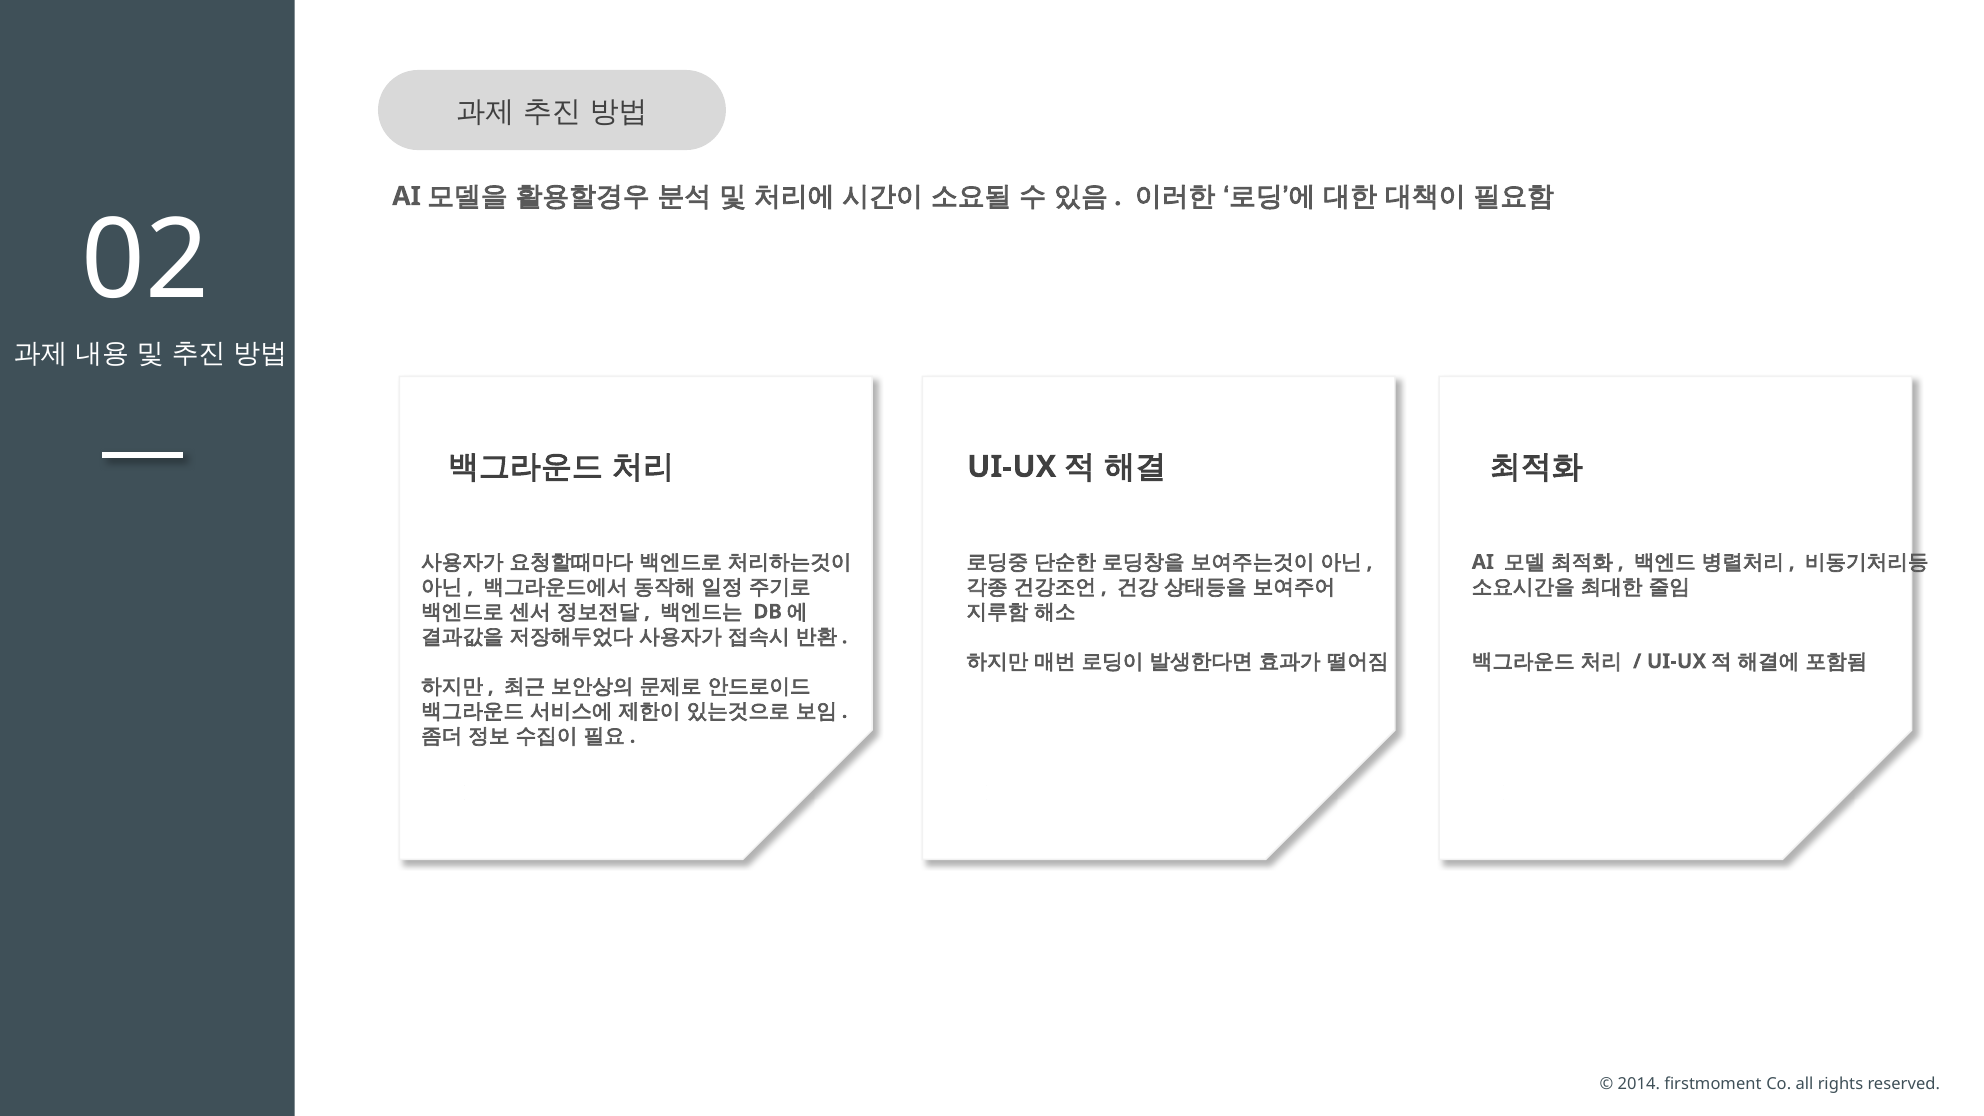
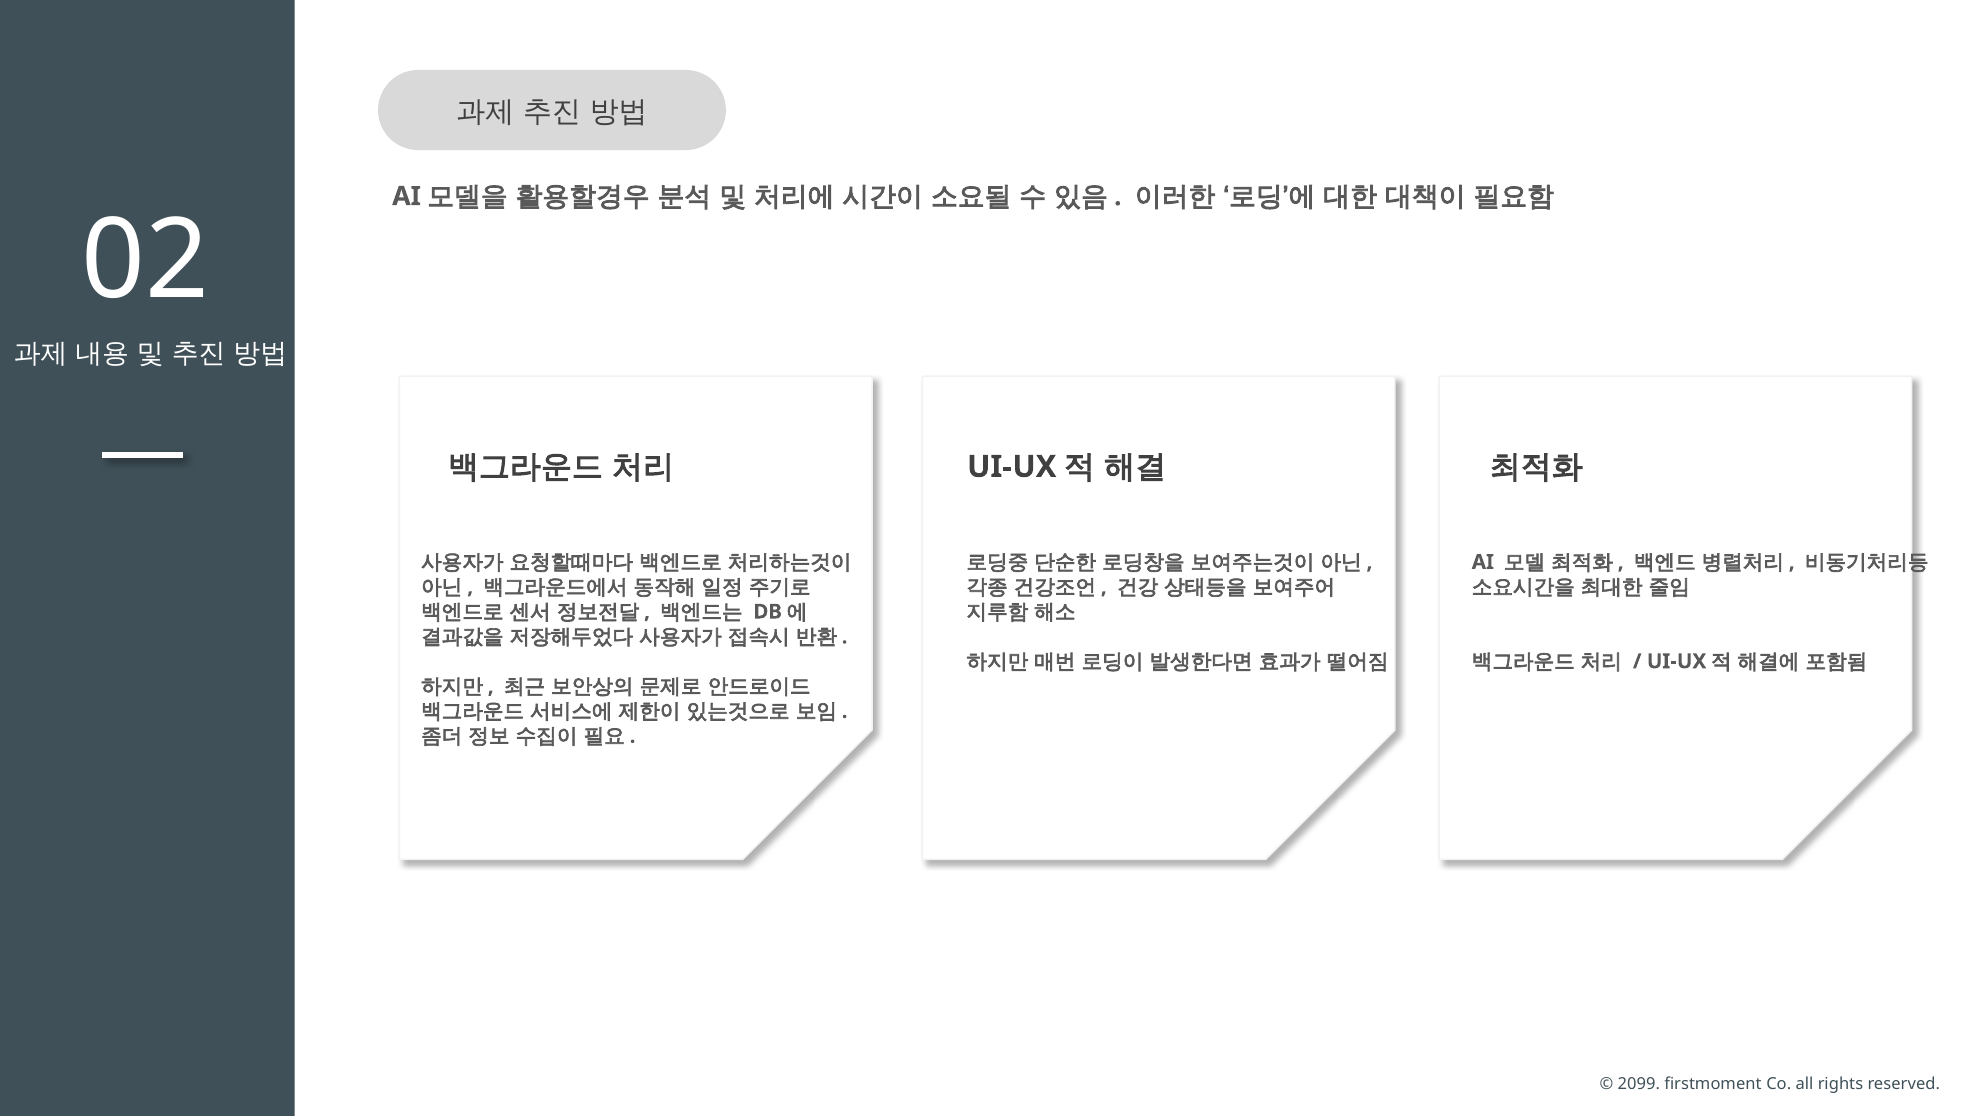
2014: 2014 -> 2099
